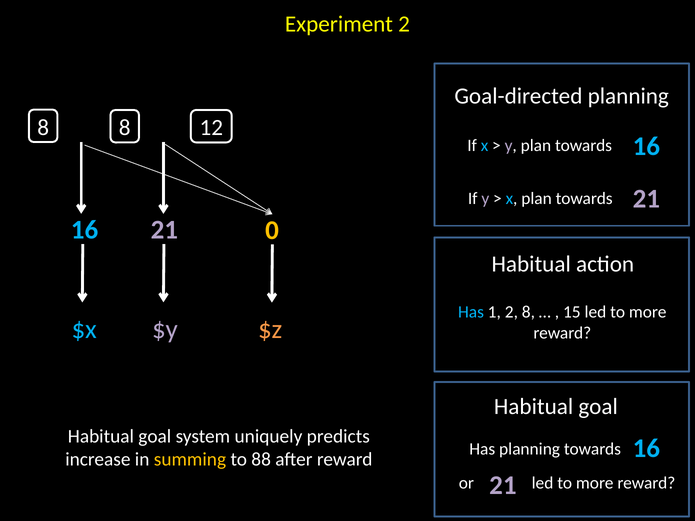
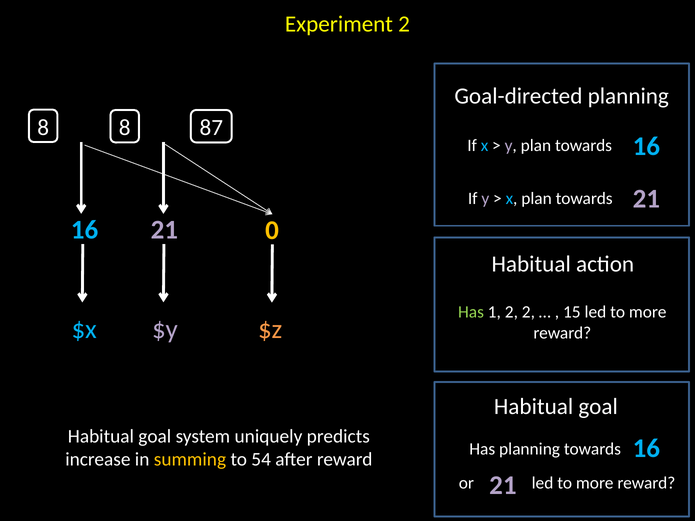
12: 12 -> 87
Has at (471, 312) colour: light blue -> light green
2 8: 8 -> 2
88: 88 -> 54
